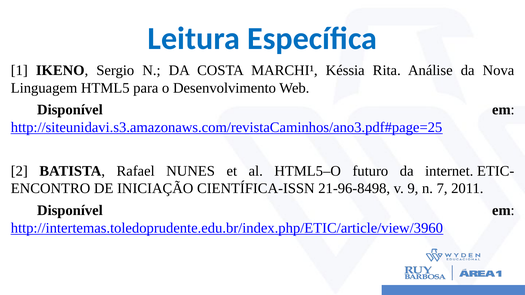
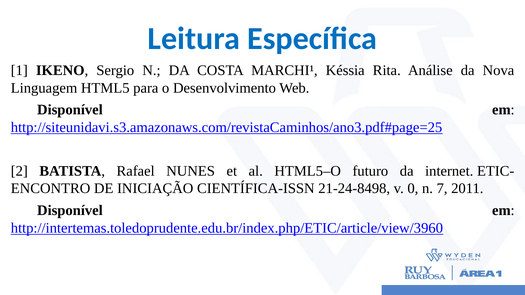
21-96-8498: 21-96-8498 -> 21-24-8498
9: 9 -> 0
